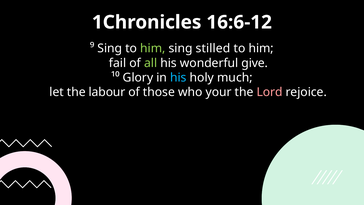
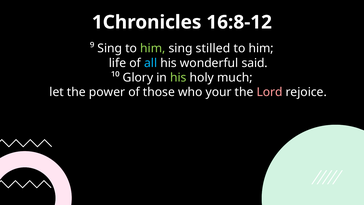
16:6-12: 16:6-12 -> 16:8-12
fail: fail -> life
all colour: light green -> light blue
give: give -> said
his at (178, 78) colour: light blue -> light green
labour: labour -> power
